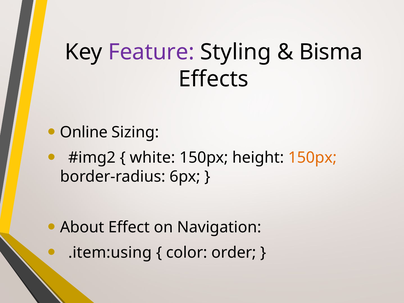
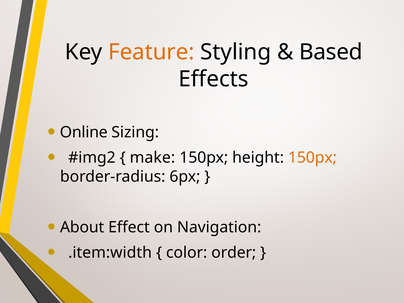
Feature colour: purple -> orange
Bisma: Bisma -> Based
white: white -> make
.item:using: .item:using -> .item:width
